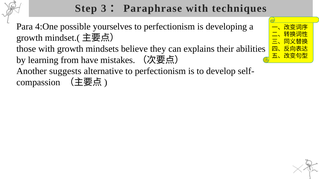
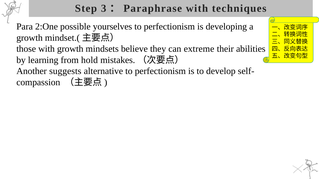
4:One: 4:One -> 2:One
explains: explains -> extreme
have: have -> hold
